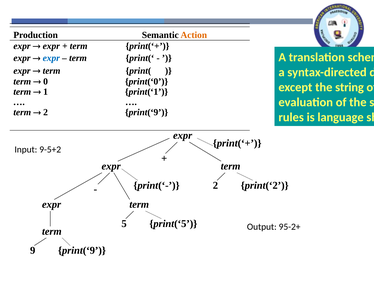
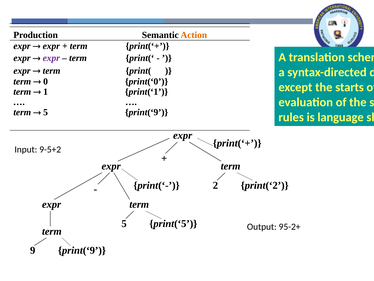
expr at (51, 58) colour: blue -> purple
string: string -> starts
2 at (46, 112): 2 -> 5
